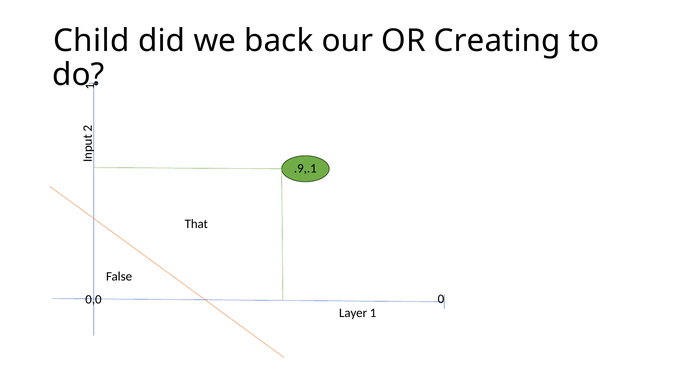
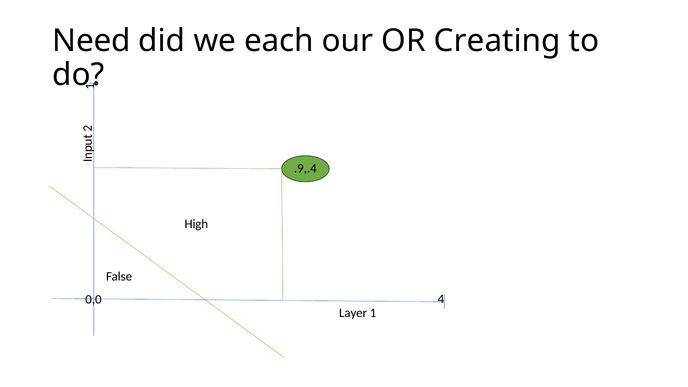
Child: Child -> Need
back: back -> each
.9,.1: .9,.1 -> .9,.4
That: That -> High
0: 0 -> 4
